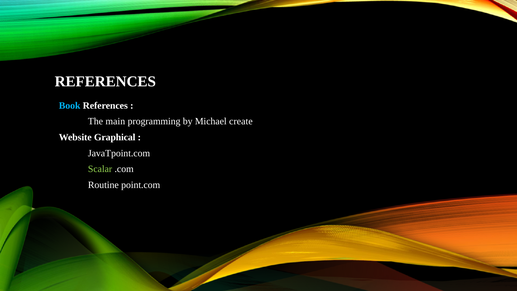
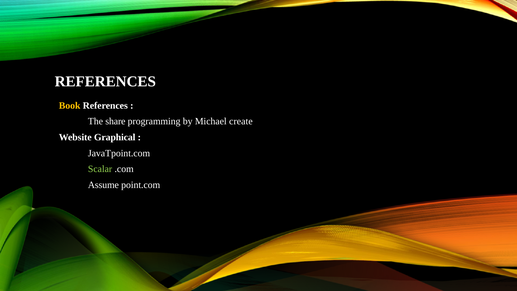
Book colour: light blue -> yellow
main: main -> share
Routine: Routine -> Assume
